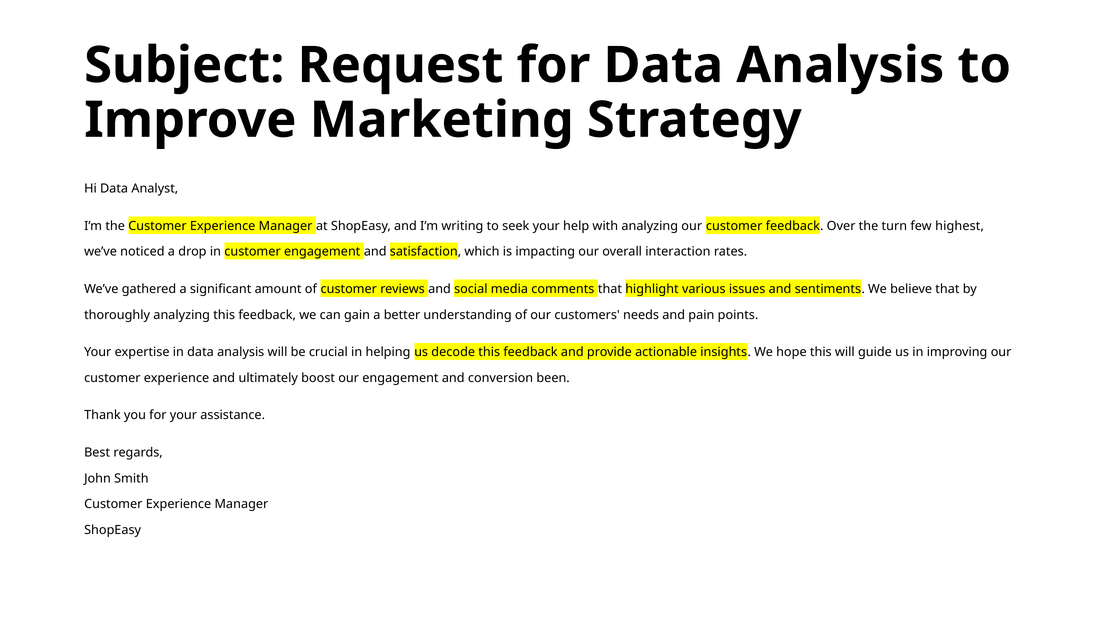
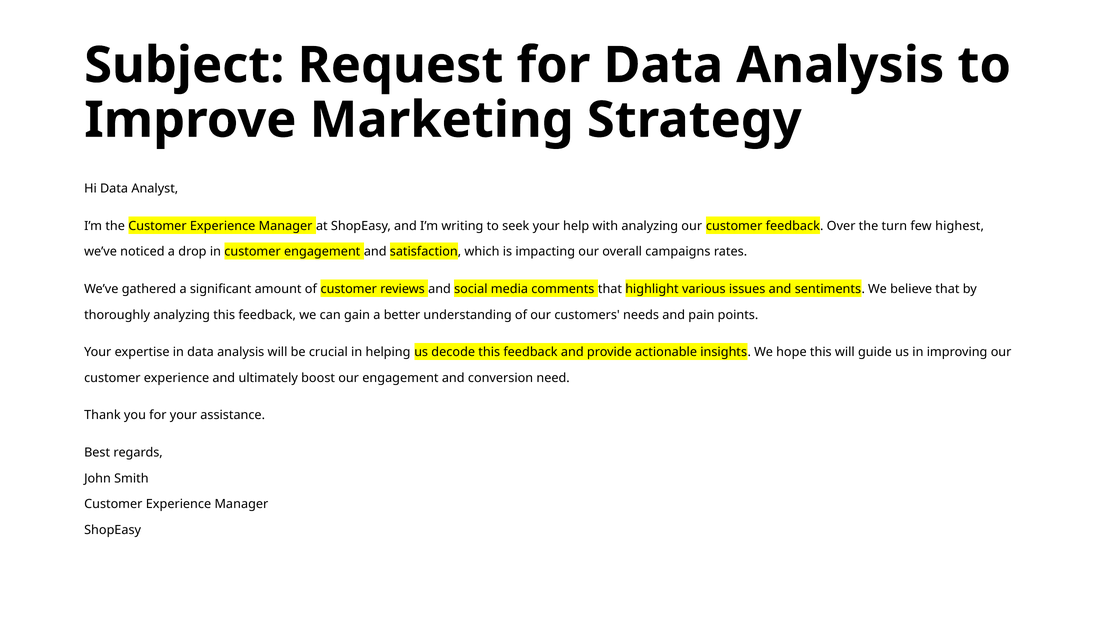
interaction: interaction -> campaigns
been: been -> need
